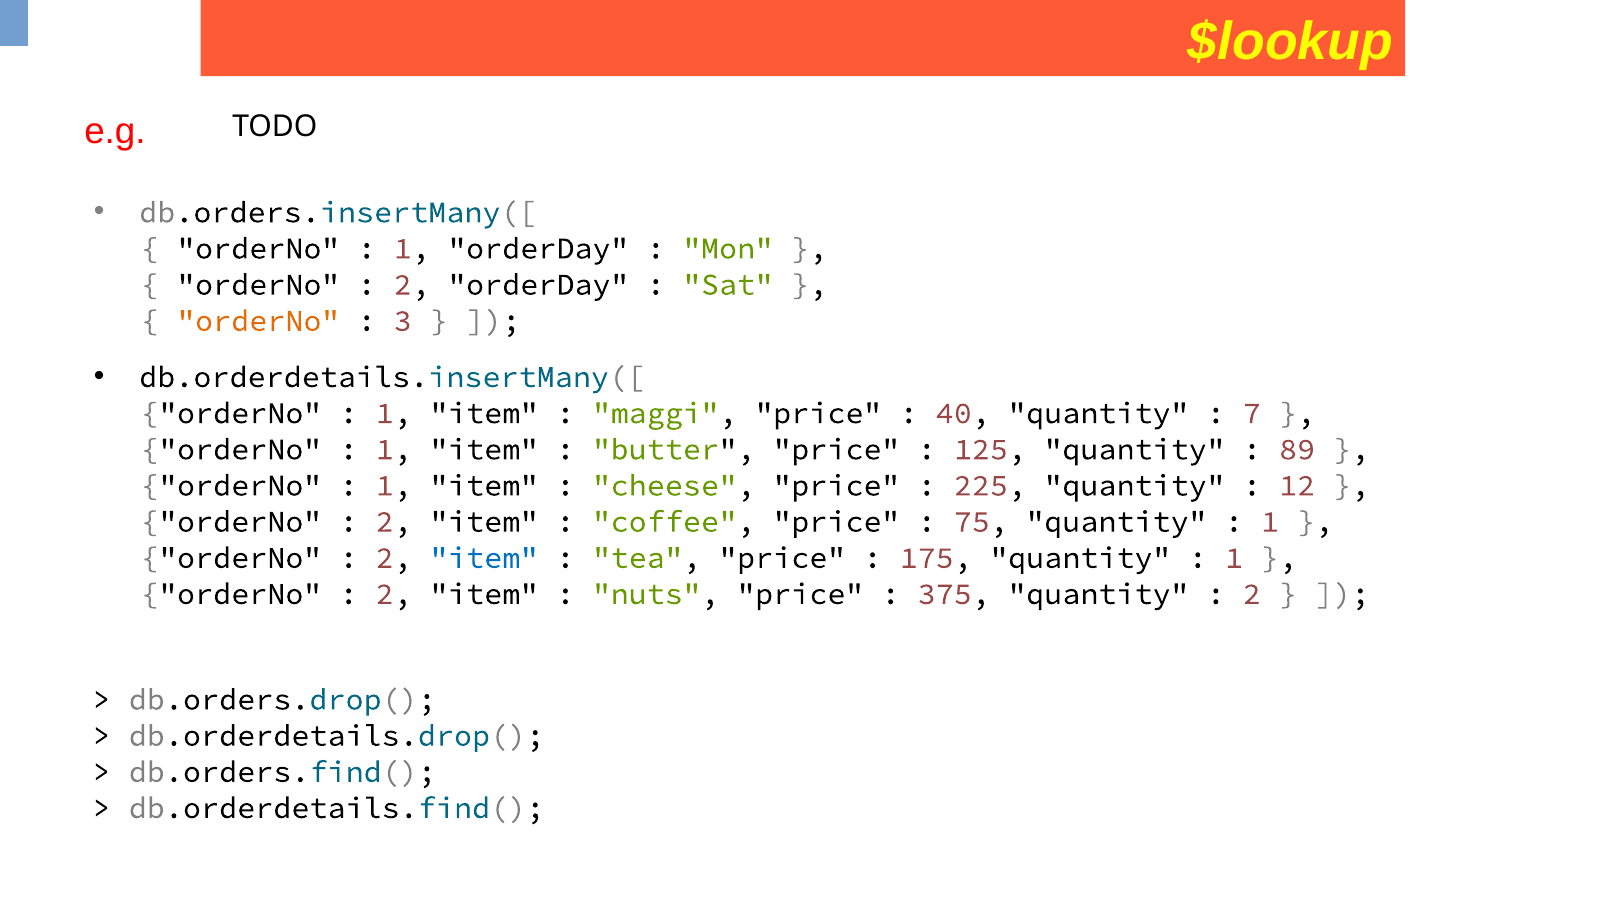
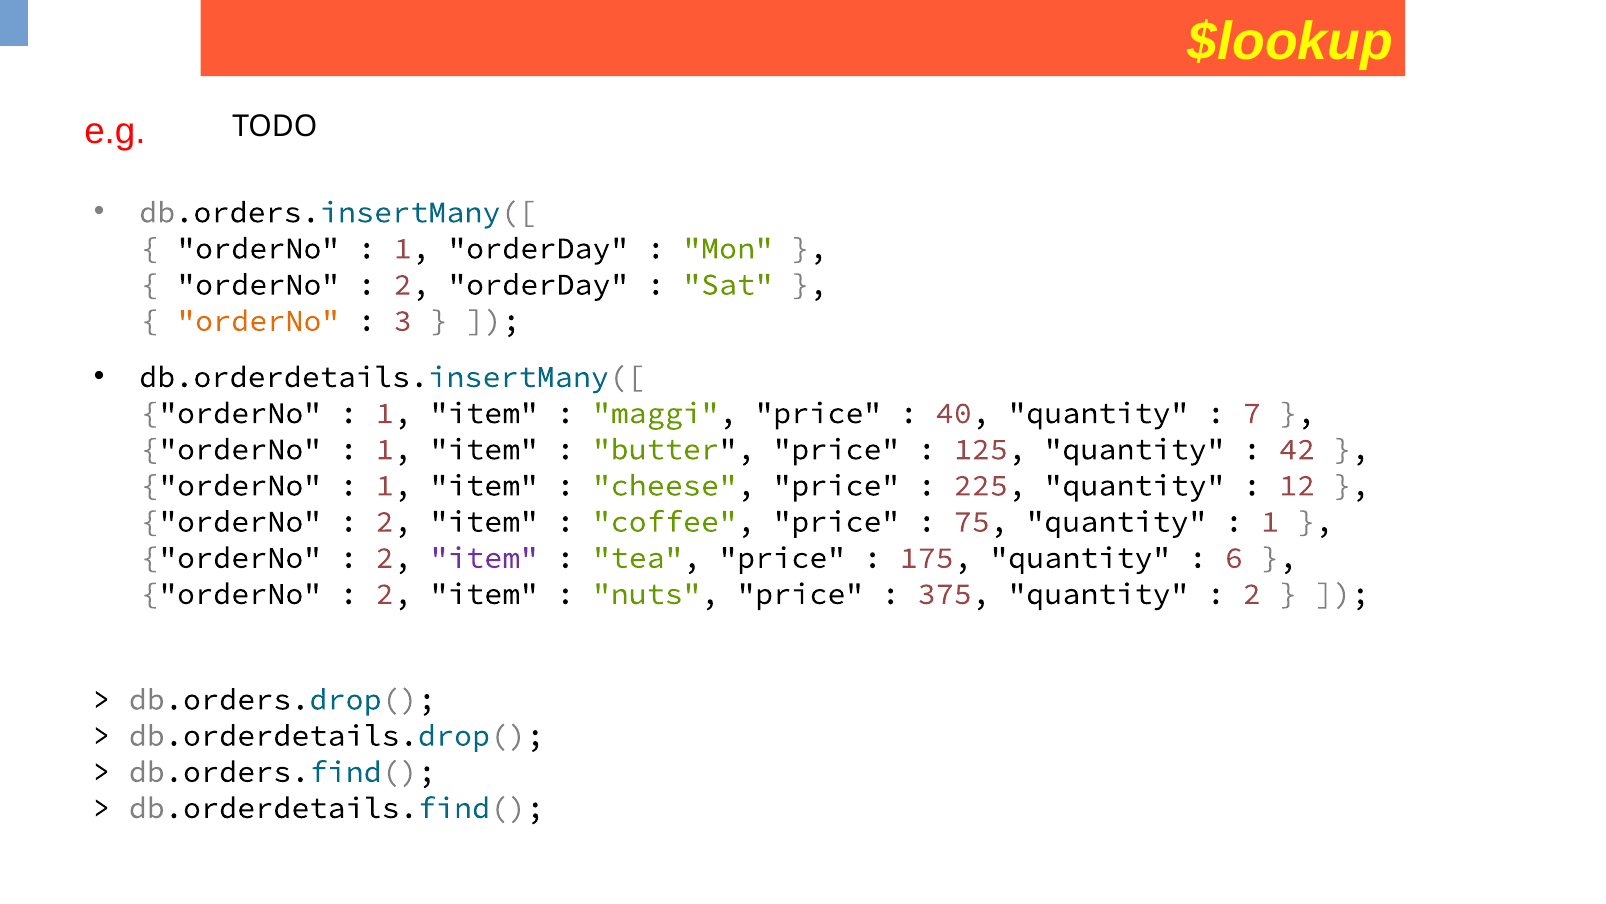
89: 89 -> 42
item at (484, 557) colour: blue -> purple
1 at (1234, 557): 1 -> 6
